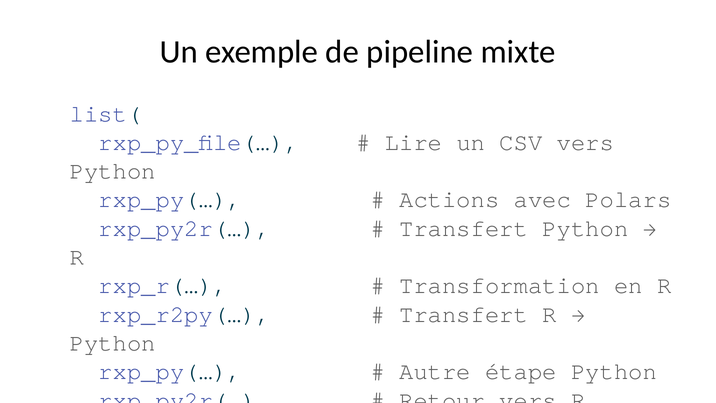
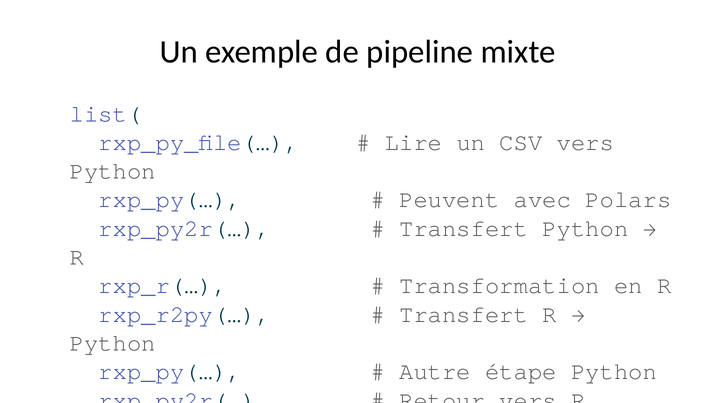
Actions: Actions -> Peuvent
